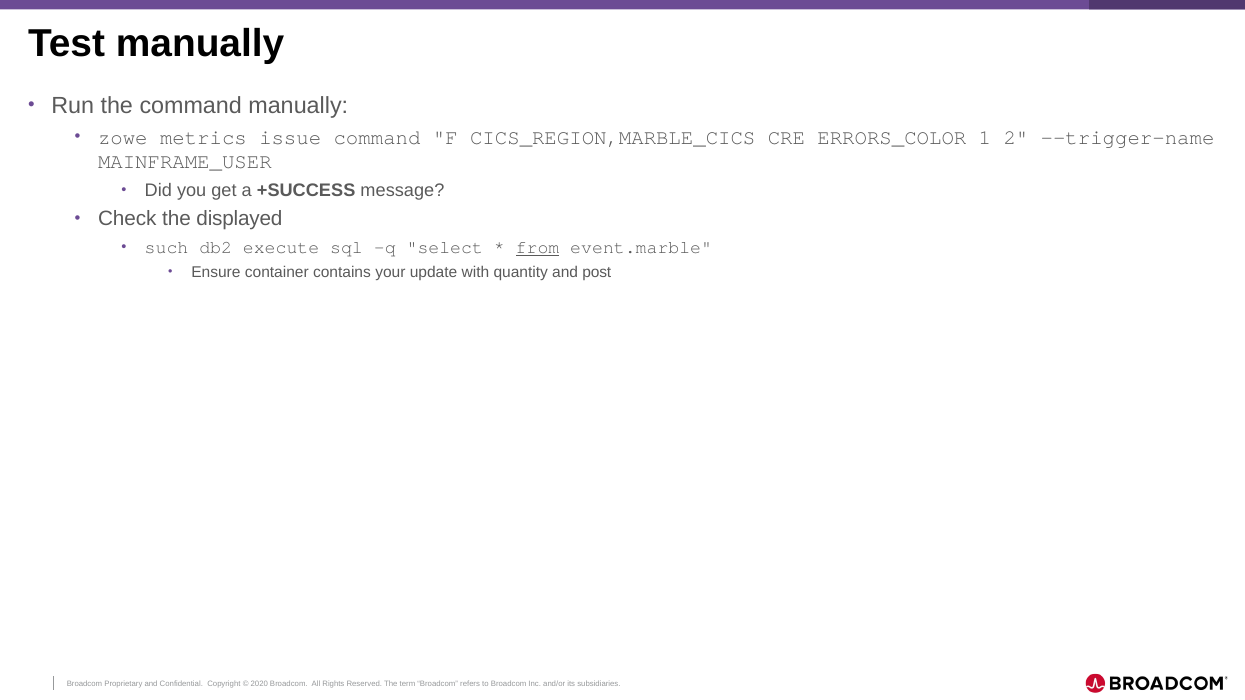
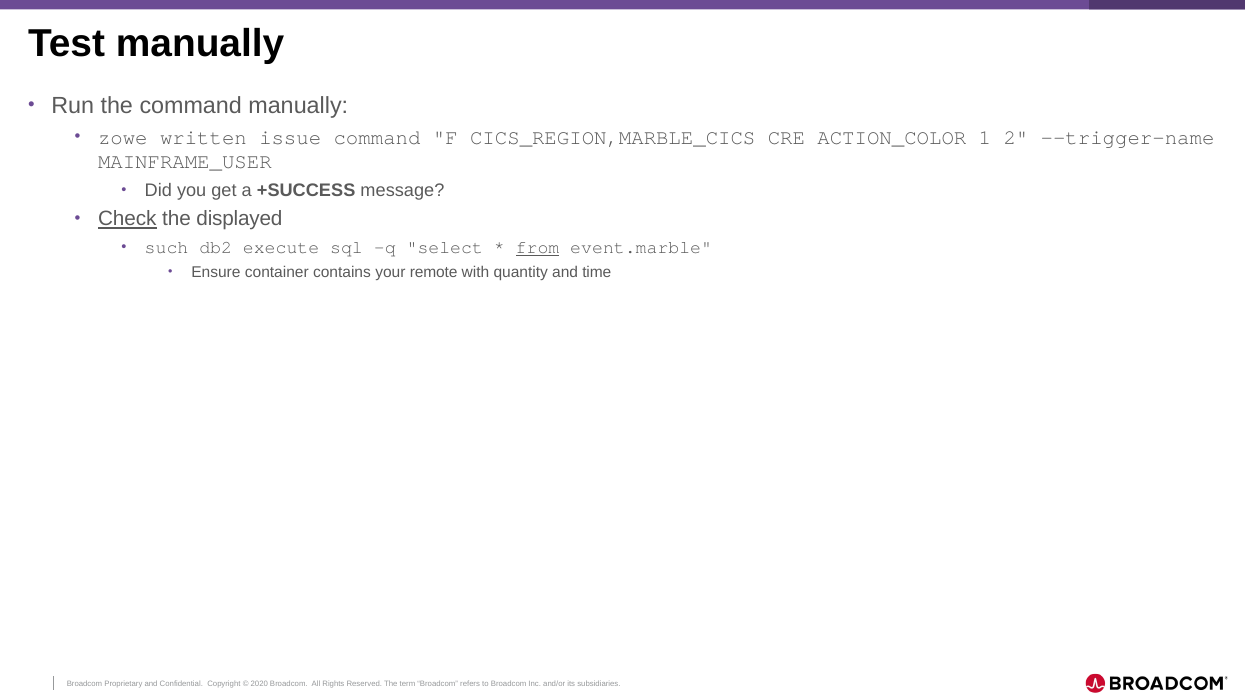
metrics: metrics -> written
ERRORS_COLOR: ERRORS_COLOR -> ACTION_COLOR
Check underline: none -> present
update: update -> remote
post: post -> time
